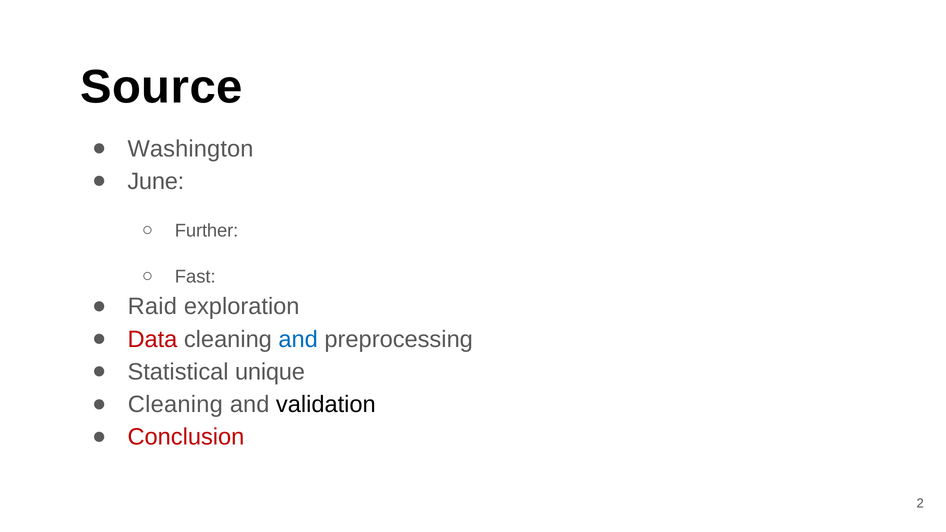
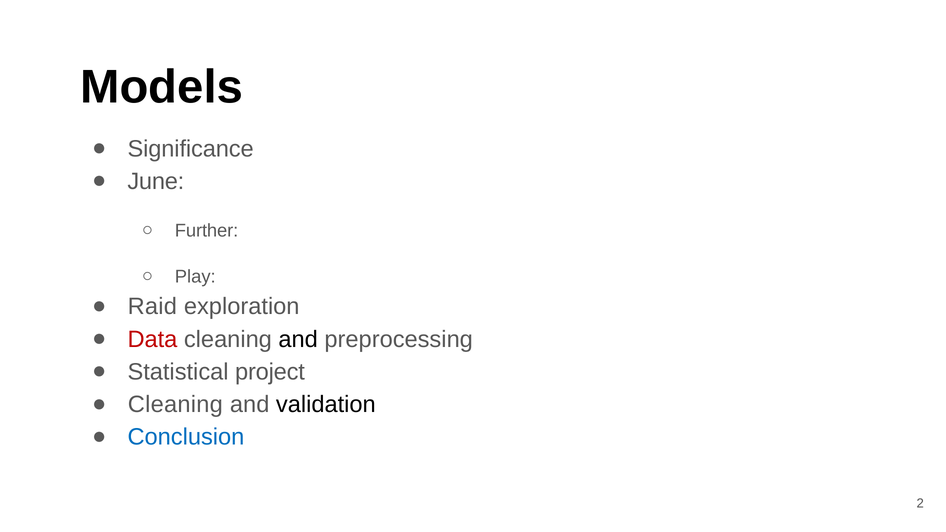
Source: Source -> Models
Washington: Washington -> Significance
Fast: Fast -> Play
and at (298, 339) colour: blue -> black
unique: unique -> project
Conclusion colour: red -> blue
